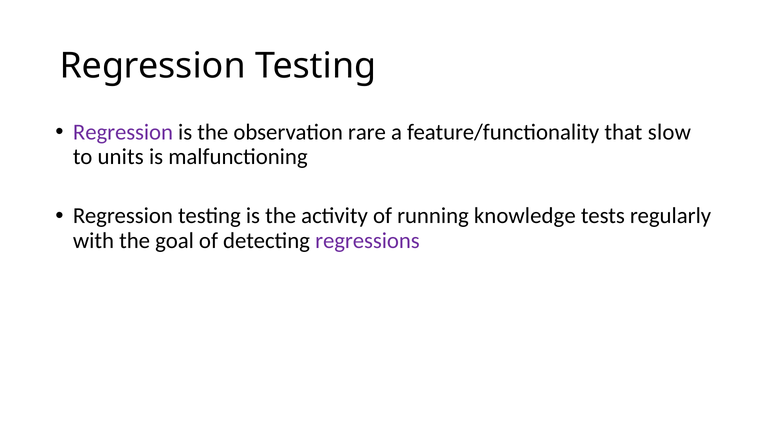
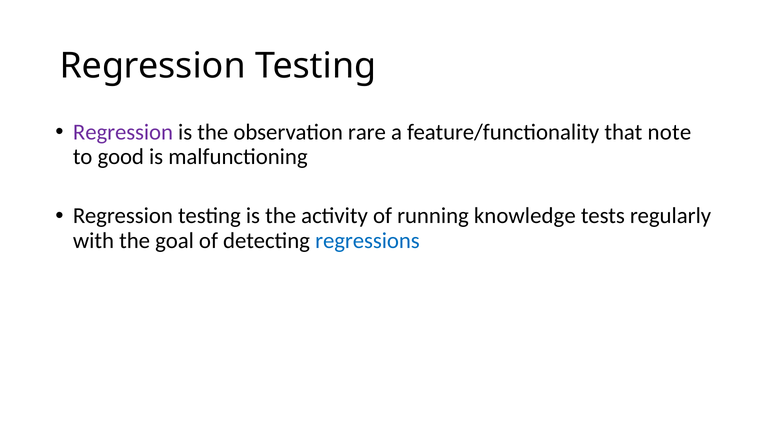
slow: slow -> note
units: units -> good
regressions colour: purple -> blue
